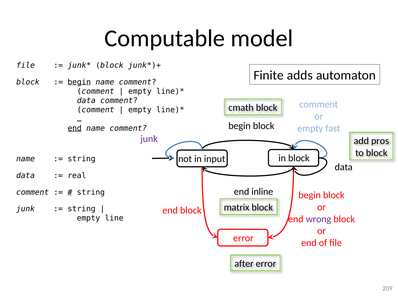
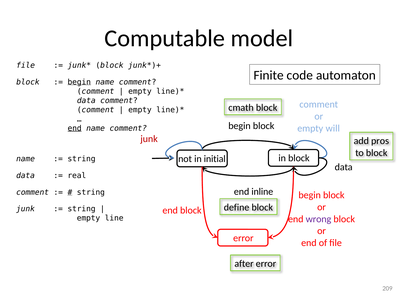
adds: adds -> code
fast: fast -> will
junk at (149, 139) colour: purple -> red
input: input -> initial
matrix: matrix -> define
